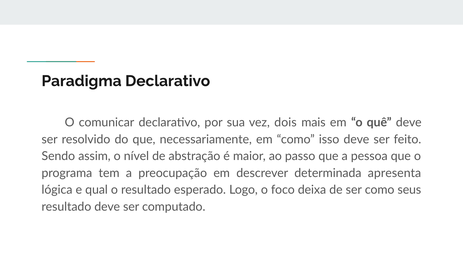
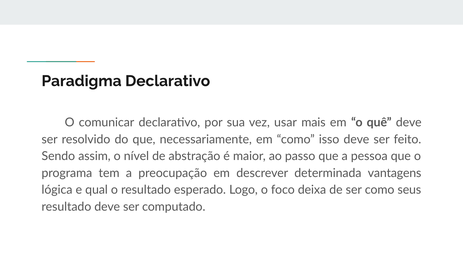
dois: dois -> usar
apresenta: apresenta -> vantagens
